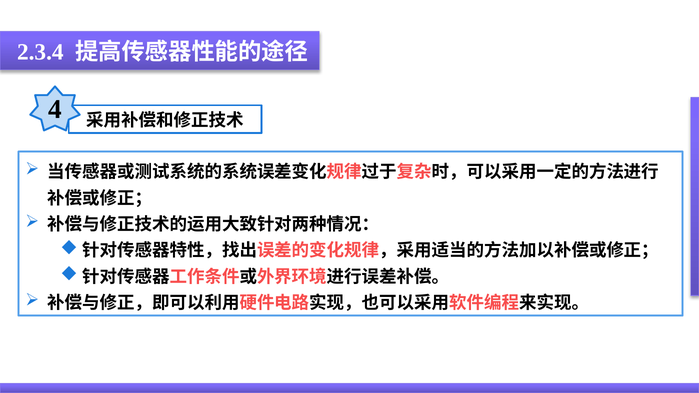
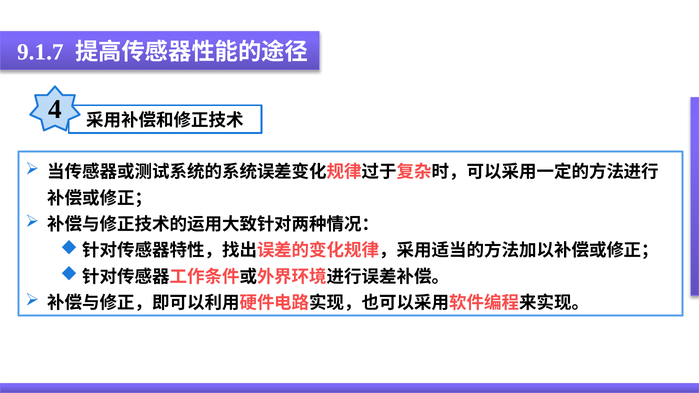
2.3.4: 2.3.4 -> 9.1.7
